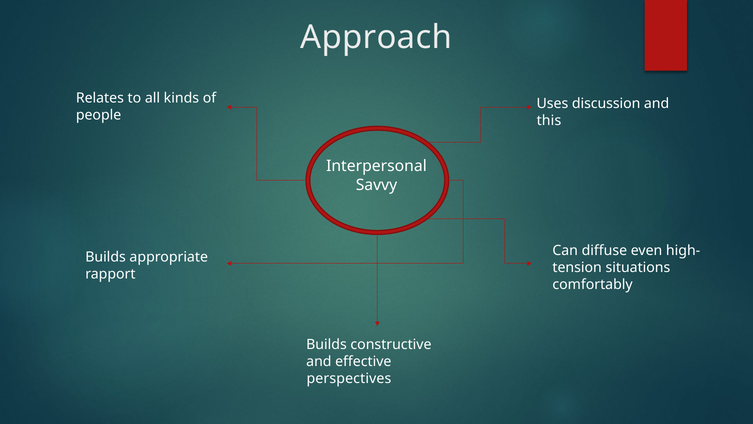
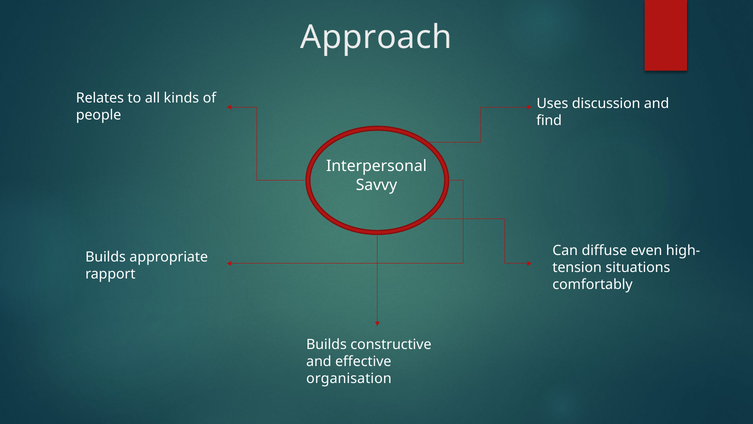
this: this -> find
perspectives: perspectives -> organisation
